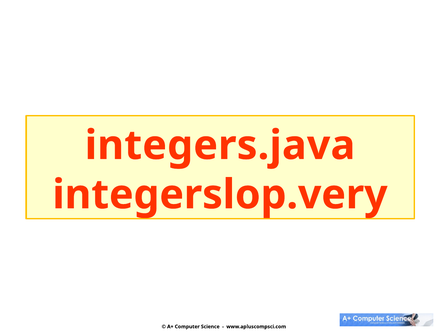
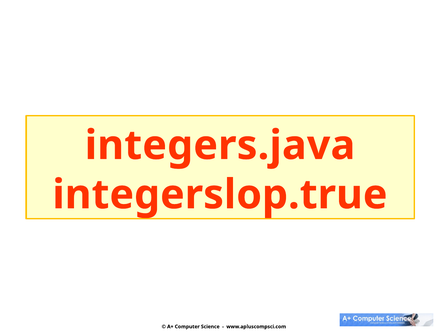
integerslop.very: integerslop.very -> integerslop.true
